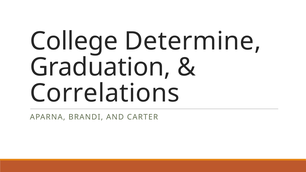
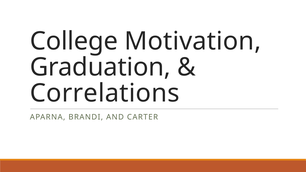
Determine: Determine -> Motivation
